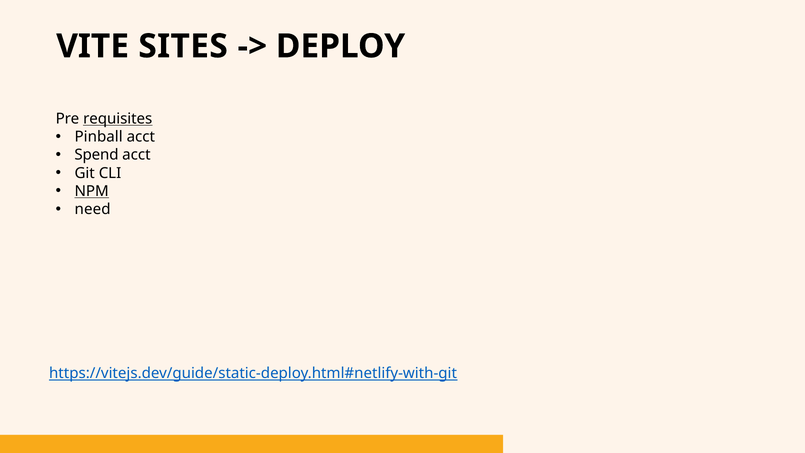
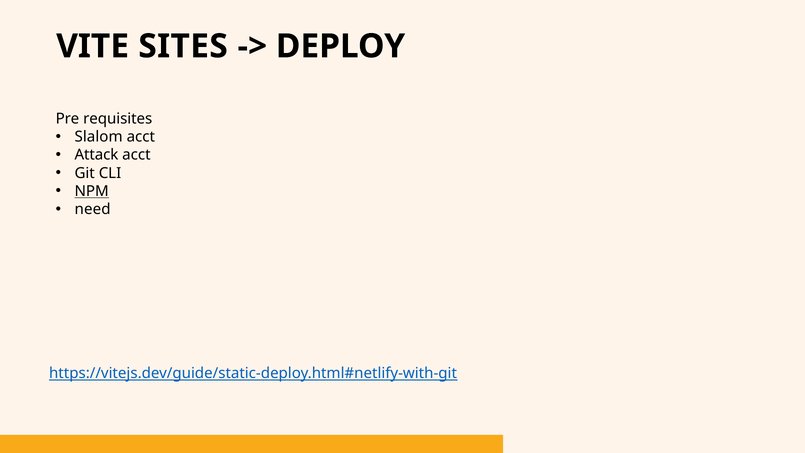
requisites underline: present -> none
Pinball: Pinball -> Slalom
Spend: Spend -> Attack
